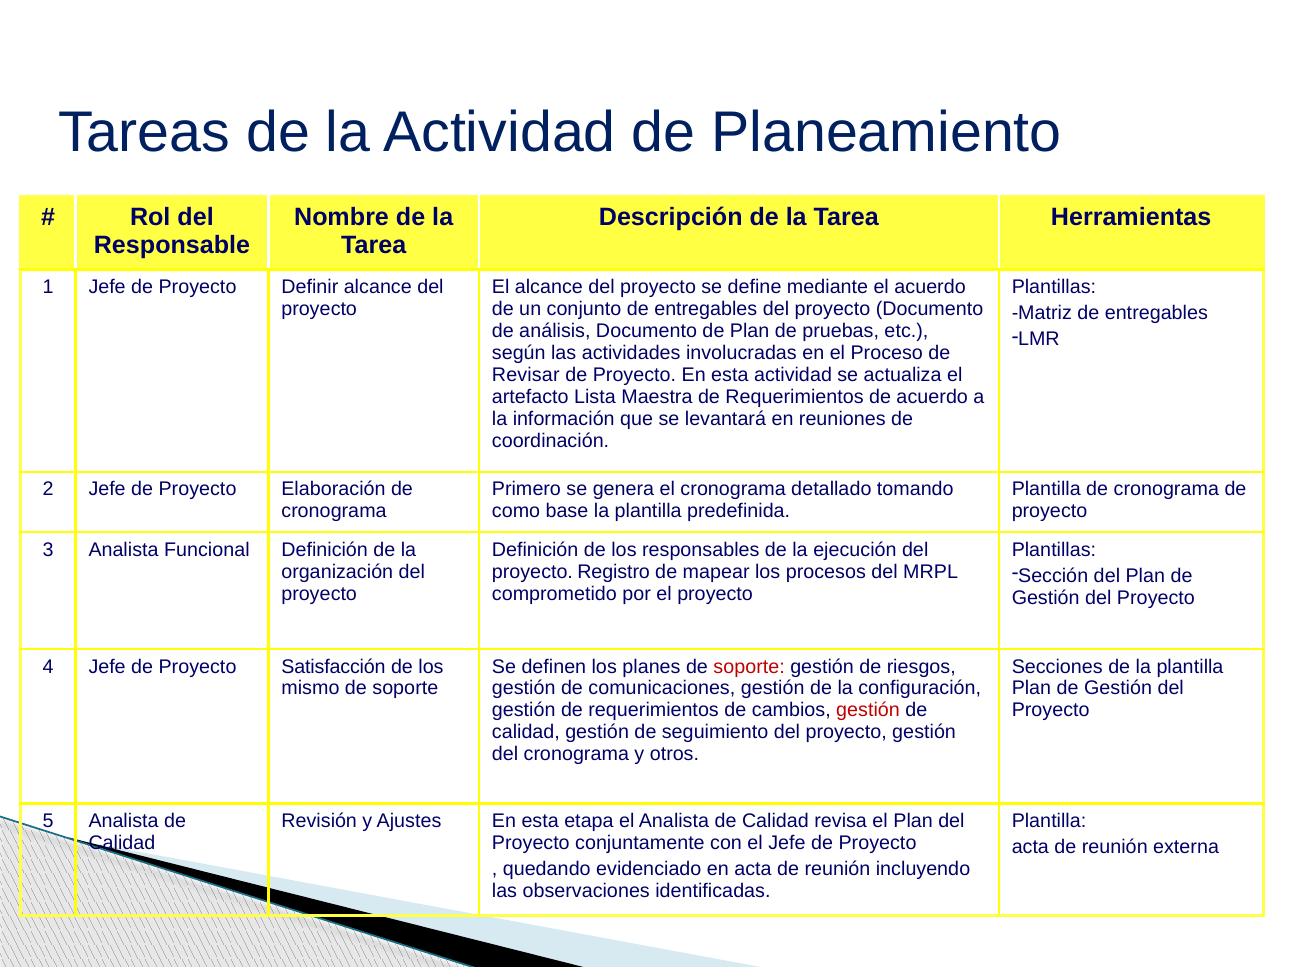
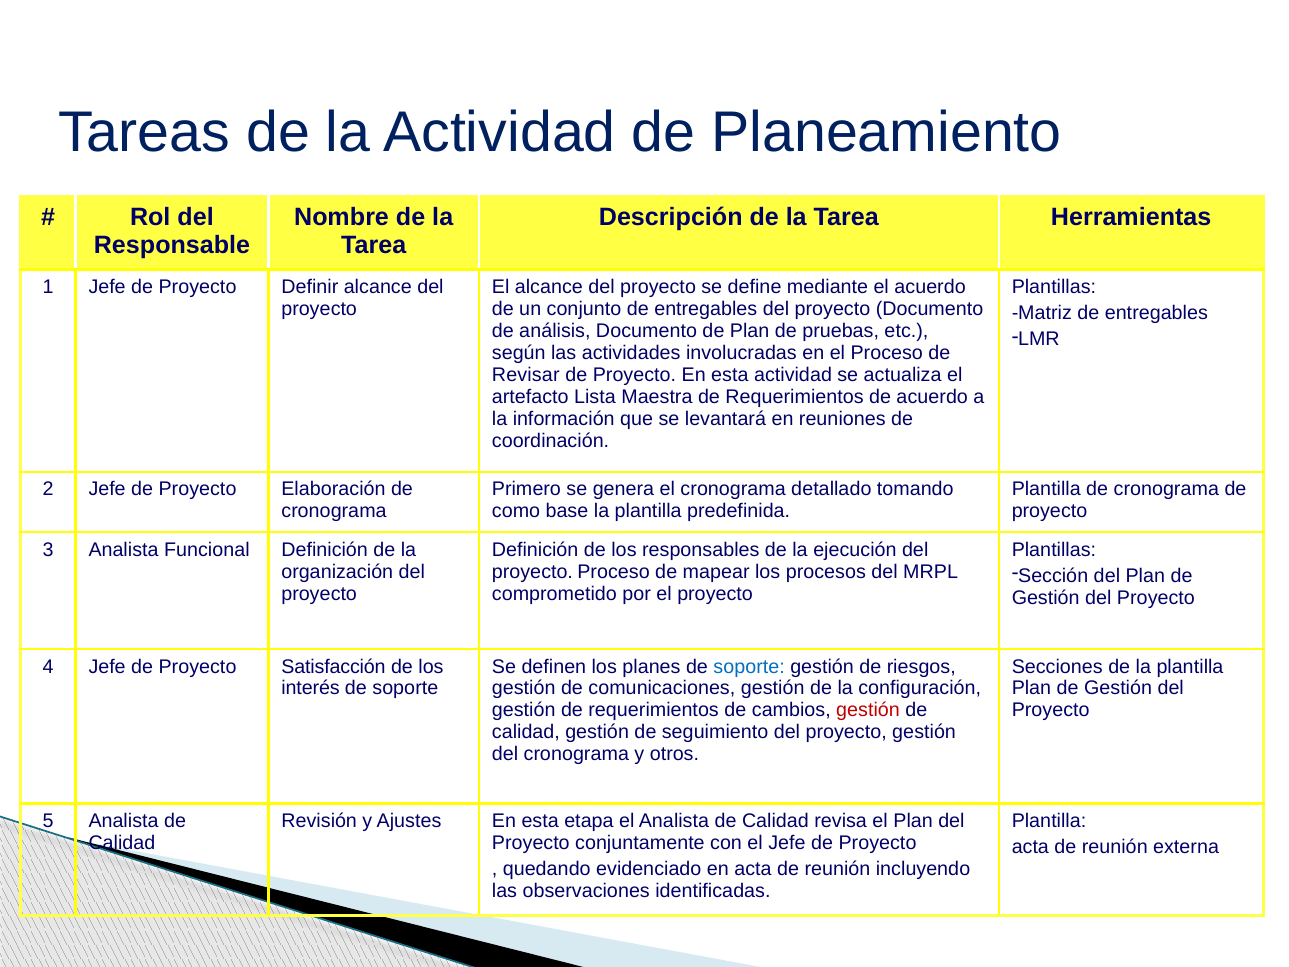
proyecto Registro: Registro -> Proceso
soporte at (749, 666) colour: red -> blue
mismo: mismo -> interés
